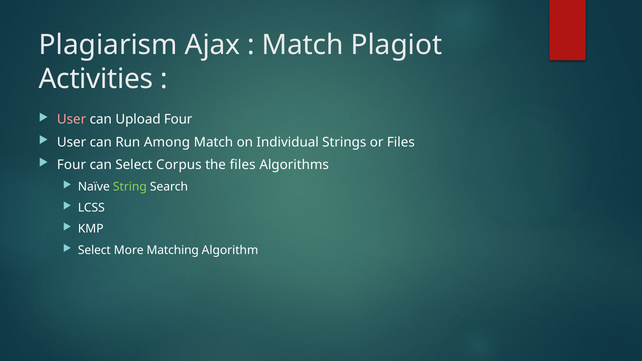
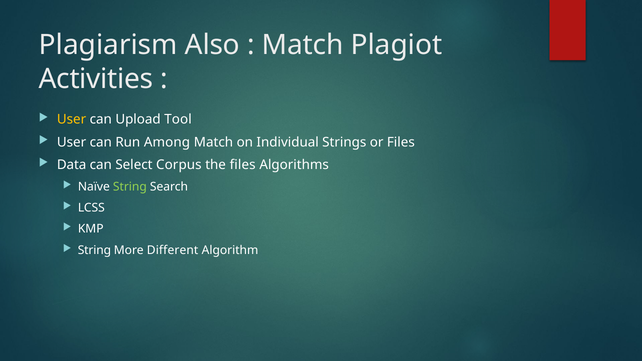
Ajax: Ajax -> Also
User at (72, 119) colour: pink -> yellow
Upload Four: Four -> Tool
Four at (71, 165): Four -> Data
Select at (94, 250): Select -> String
Matching: Matching -> Different
